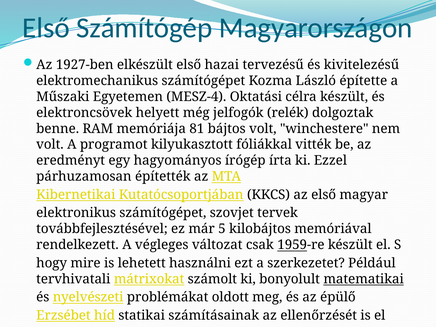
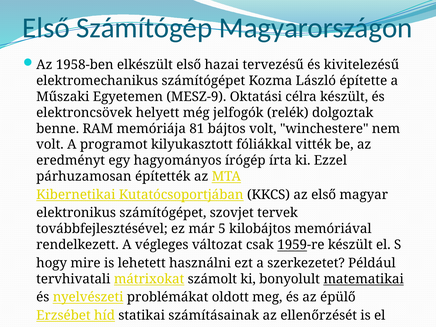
1927-ben: 1927-ben -> 1958-ben
MESZ-4: MESZ-4 -> MESZ-9
